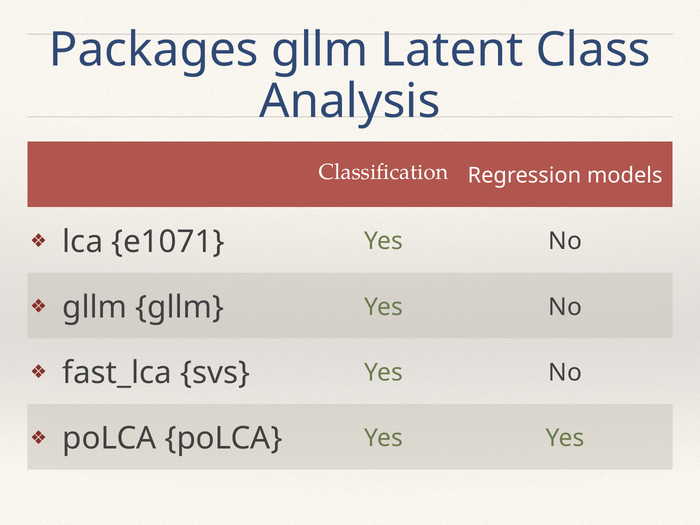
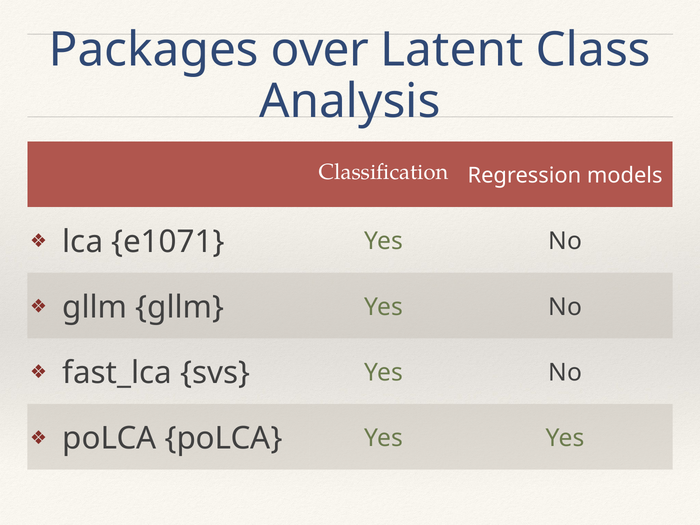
Packages gllm: gllm -> over
